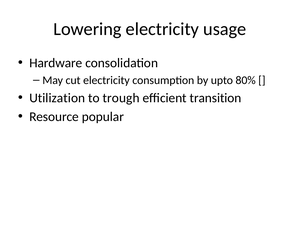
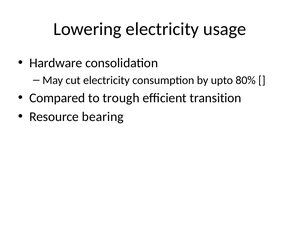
Utilization: Utilization -> Compared
popular: popular -> bearing
